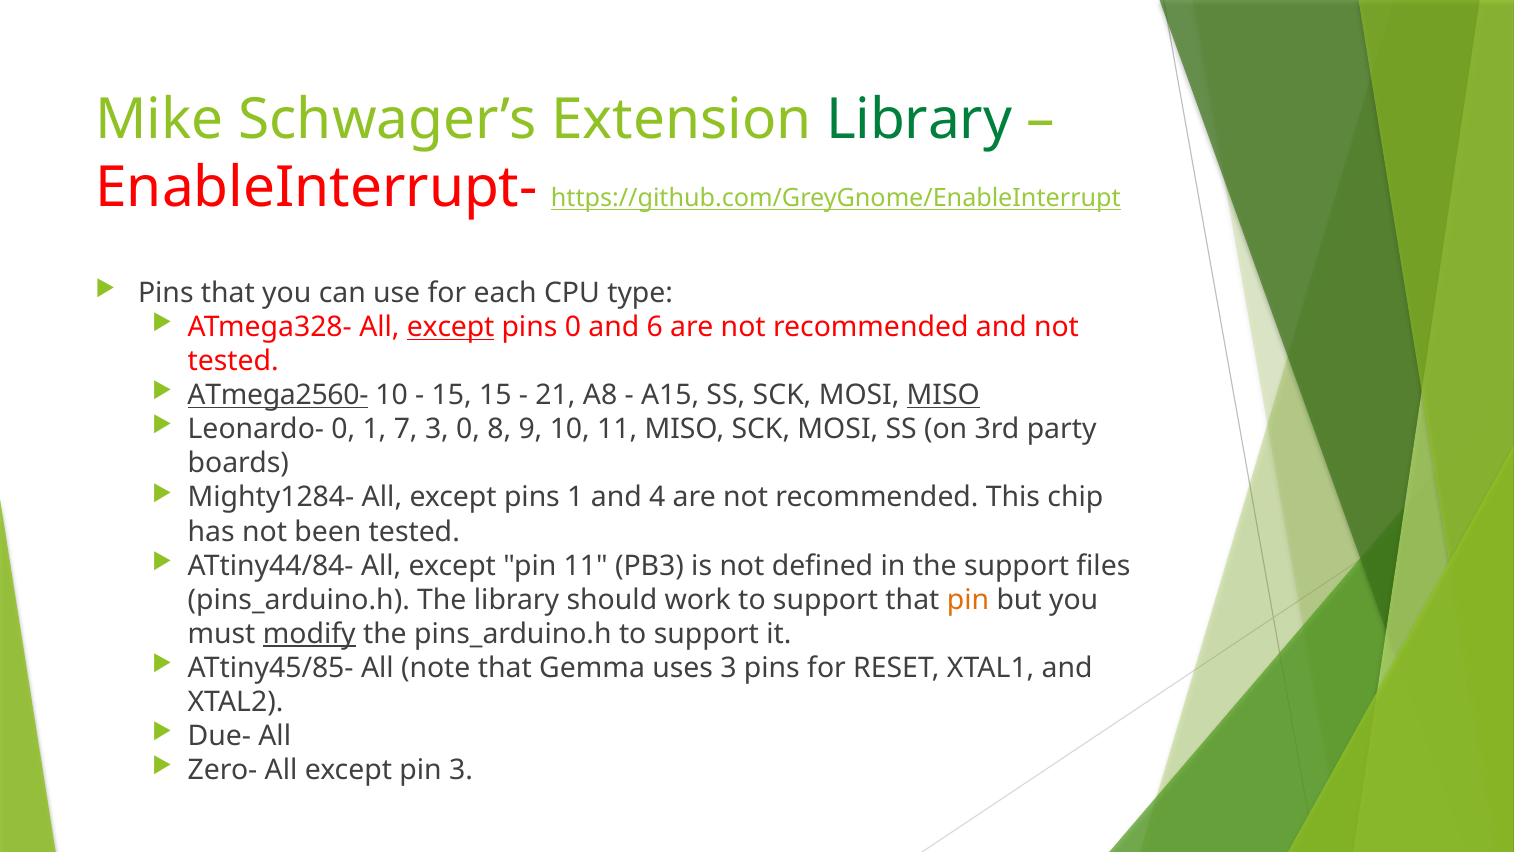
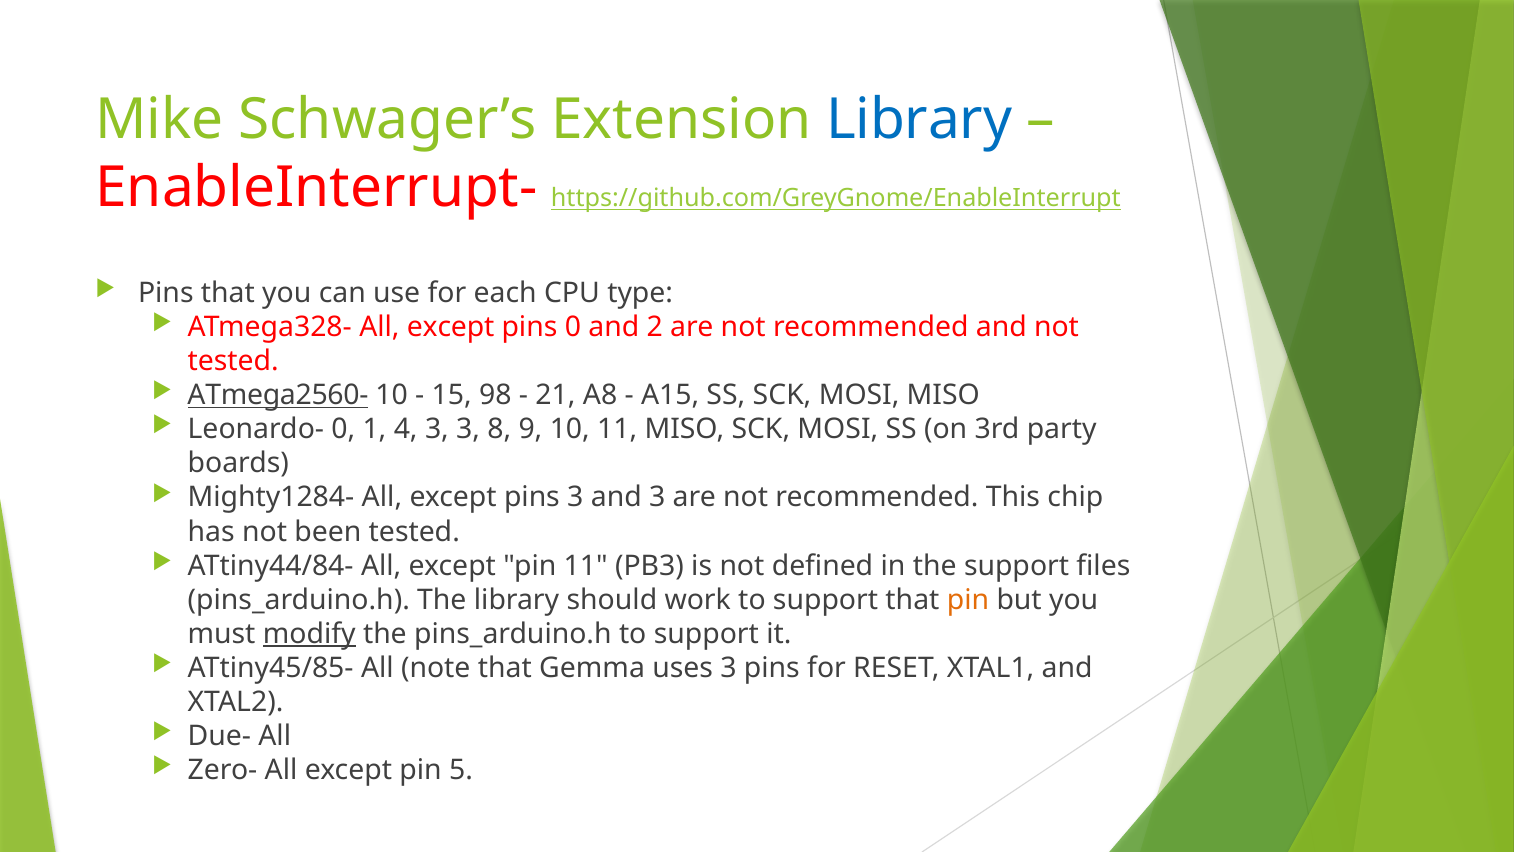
Library at (919, 119) colour: green -> blue
except at (451, 327) underline: present -> none
6: 6 -> 2
15 15: 15 -> 98
MISO at (943, 395) underline: present -> none
7: 7 -> 4
3 0: 0 -> 3
pins 1: 1 -> 3
and 4: 4 -> 3
pin 3: 3 -> 5
